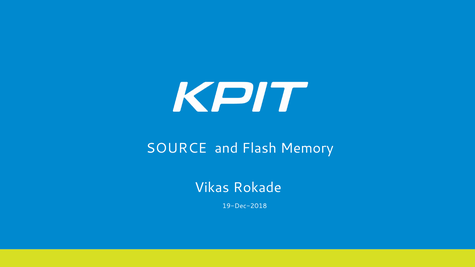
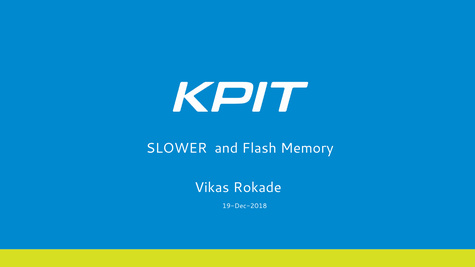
SOURCE: SOURCE -> SLOWER
